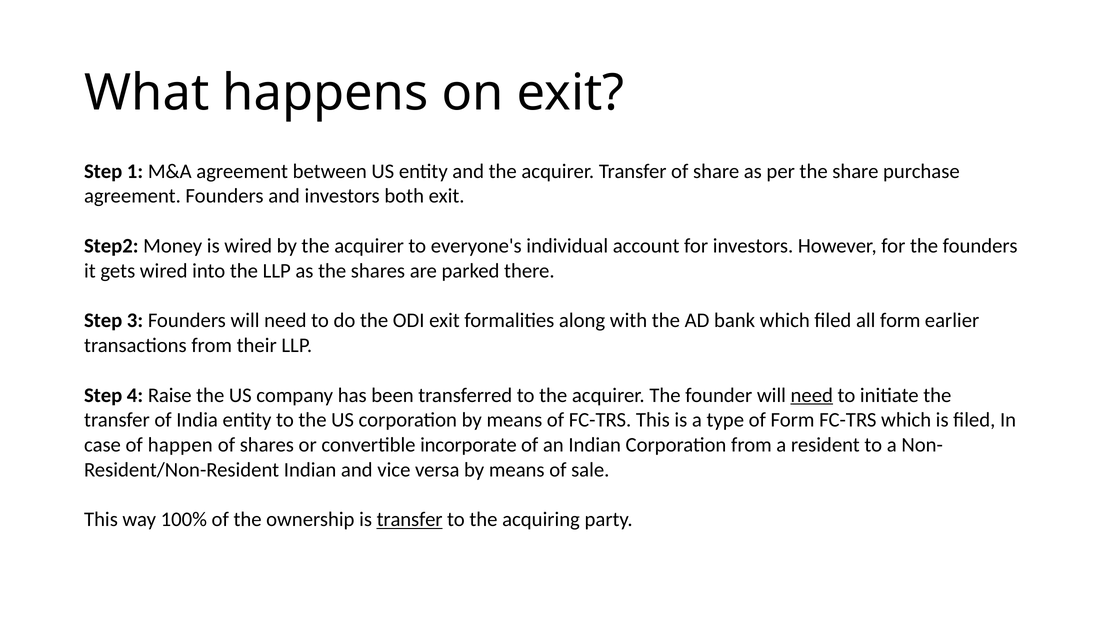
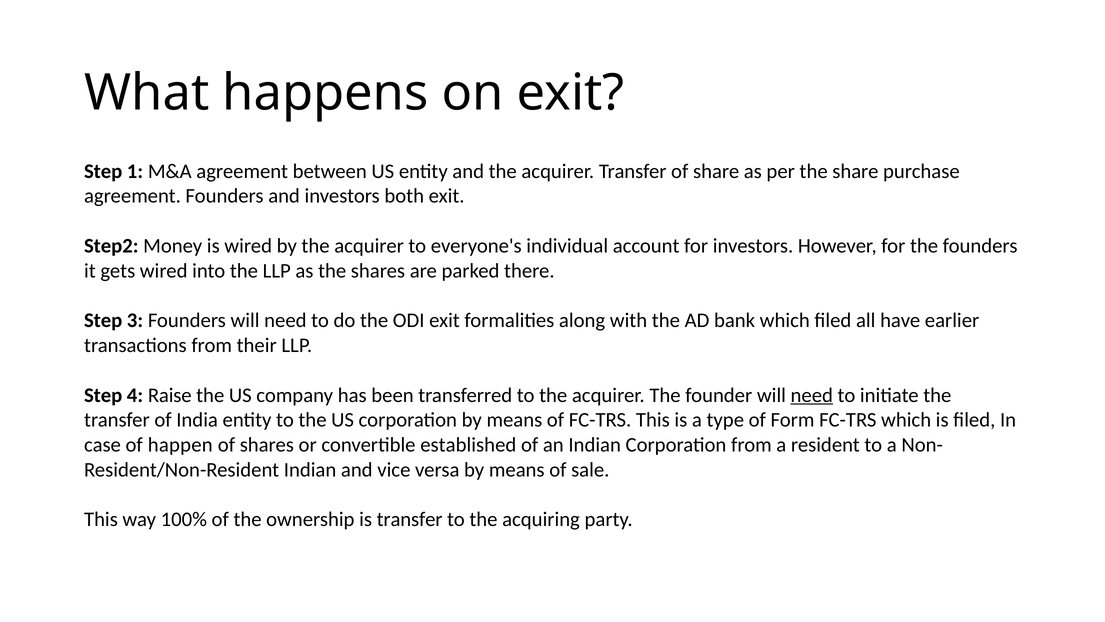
all form: form -> have
incorporate: incorporate -> established
transfer at (410, 519) underline: present -> none
